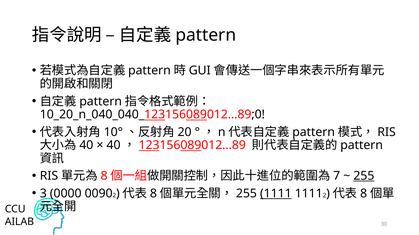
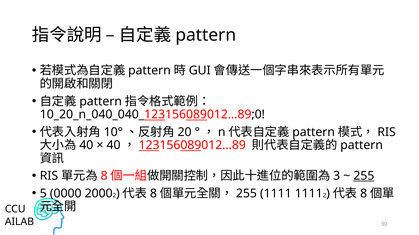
7: 7 -> 3
3: 3 -> 5
0090: 0090 -> 2000
1111 at (276, 194) underline: present -> none
